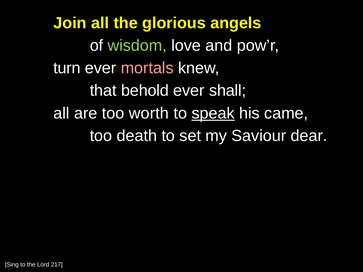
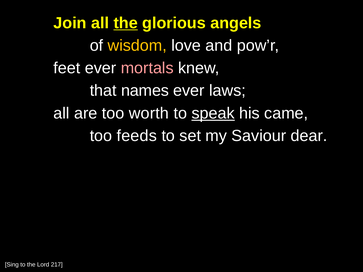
the at (126, 23) underline: none -> present
wisdom colour: light green -> yellow
turn: turn -> feet
behold: behold -> names
shall: shall -> laws
death: death -> feeds
